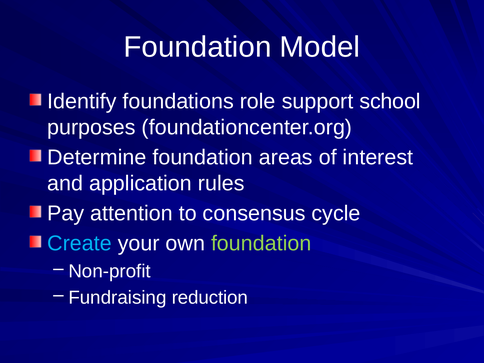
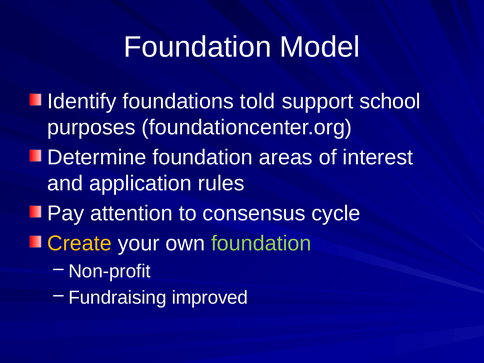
role: role -> told
Create colour: light blue -> yellow
reduction: reduction -> improved
